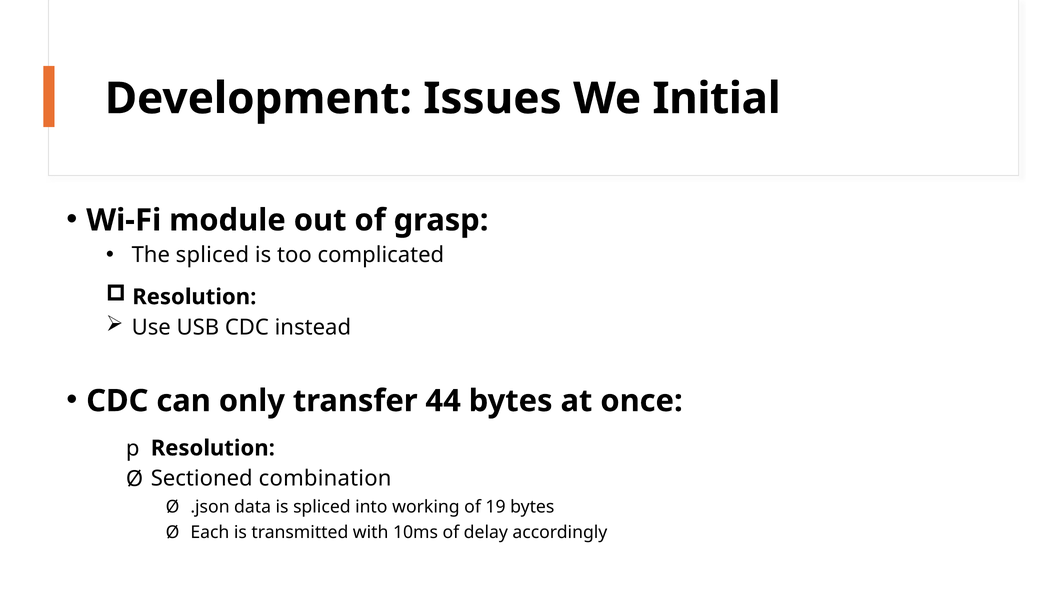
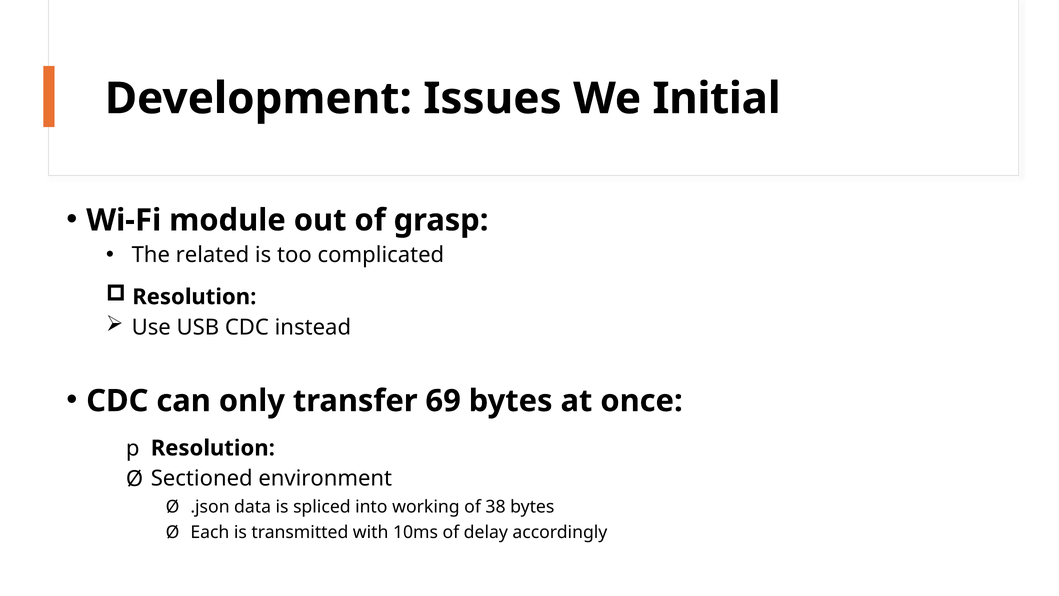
The spliced: spliced -> related
44: 44 -> 69
combination: combination -> environment
19: 19 -> 38
